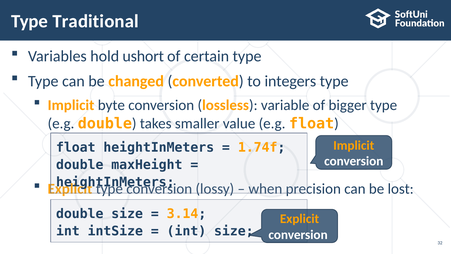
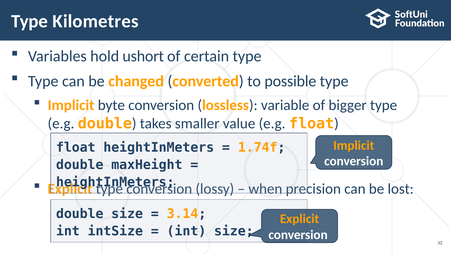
Traditional: Traditional -> Kilometres
integers: integers -> possible
